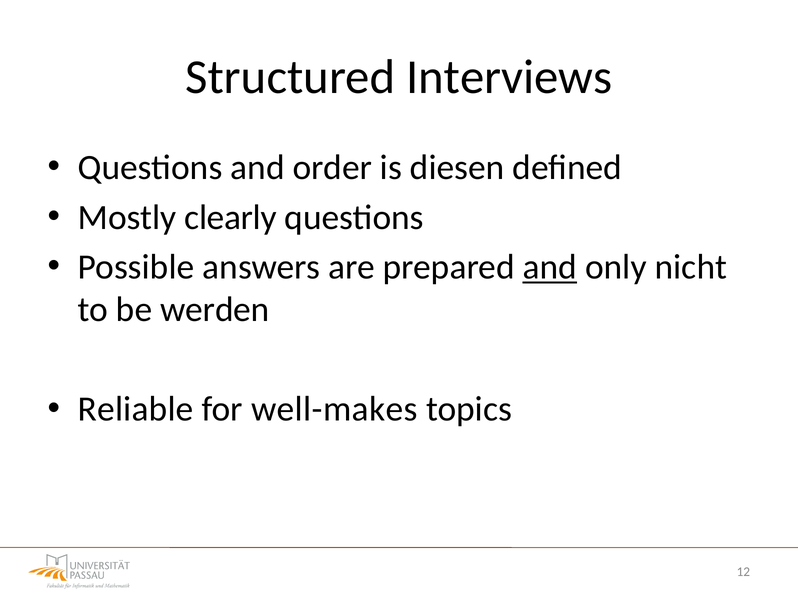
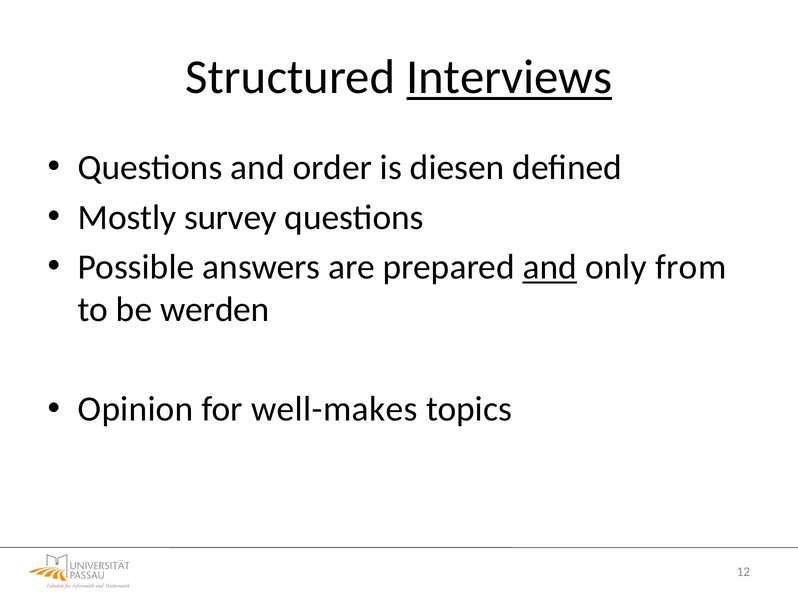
Interviews underline: none -> present
clearly: clearly -> survey
nicht: nicht -> from
Reliable: Reliable -> Opinion
